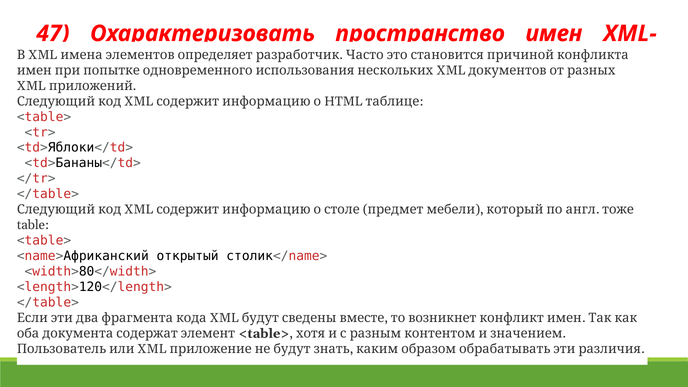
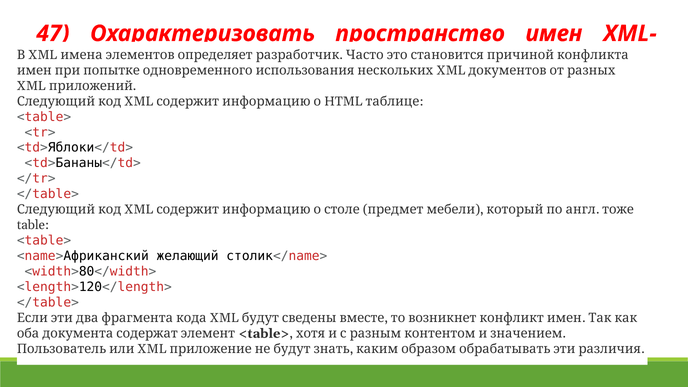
открытый: открытый -> желающий
